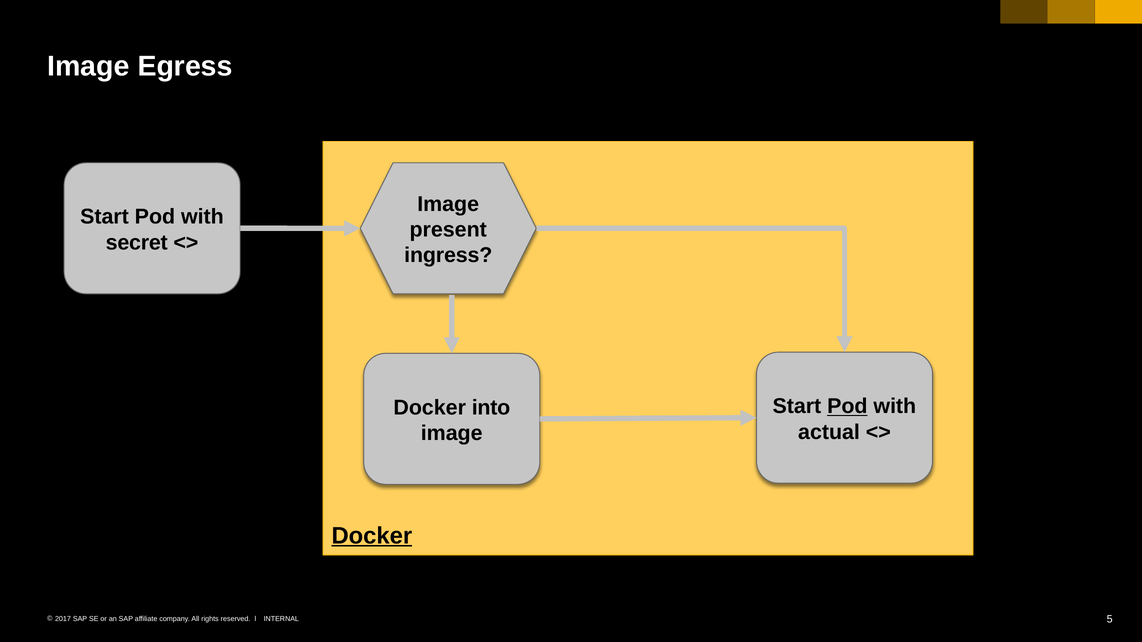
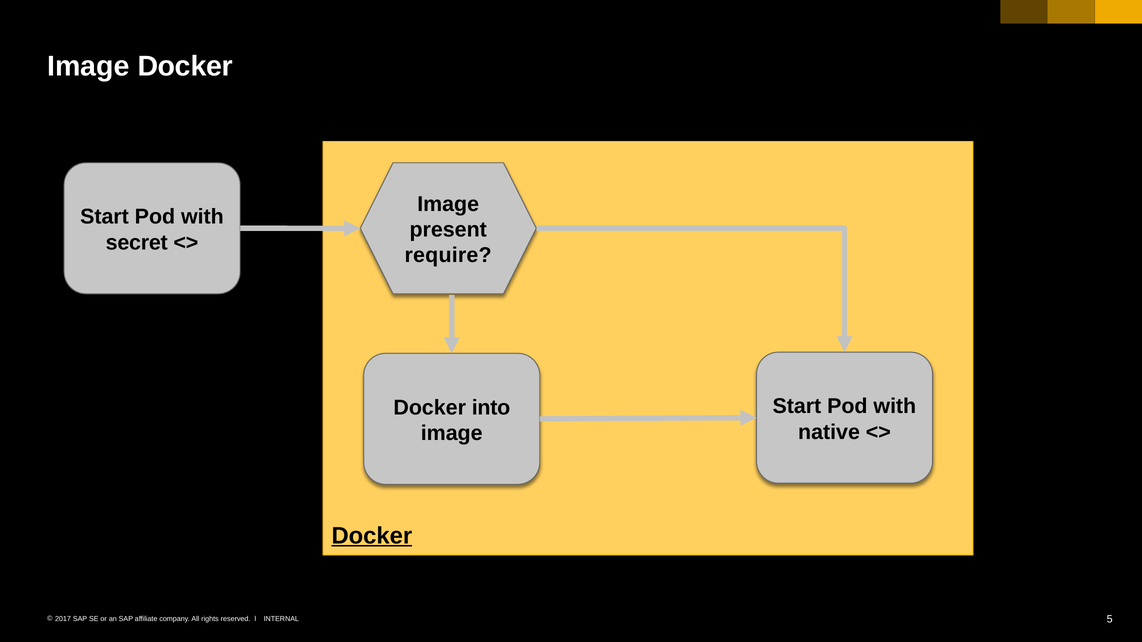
Image Egress: Egress -> Docker
ingress: ingress -> require
Pod at (847, 406) underline: present -> none
actual: actual -> native
